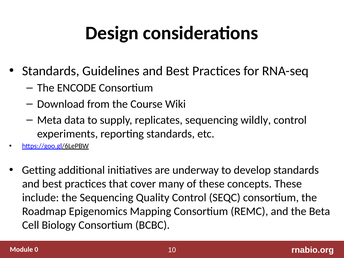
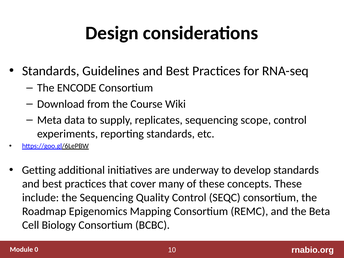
wildly: wildly -> scope
